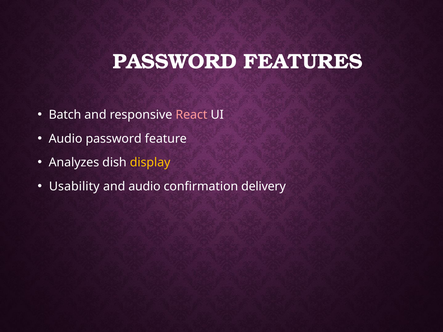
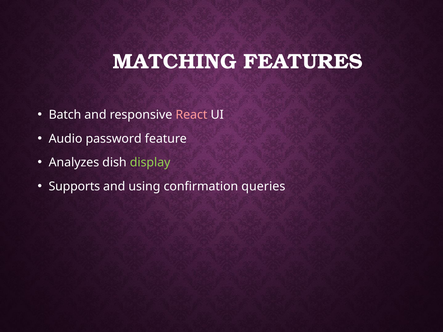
PASSWORD at (175, 62): PASSWORD -> MATCHING
display colour: yellow -> light green
Usability: Usability -> Supports
and audio: audio -> using
delivery: delivery -> queries
